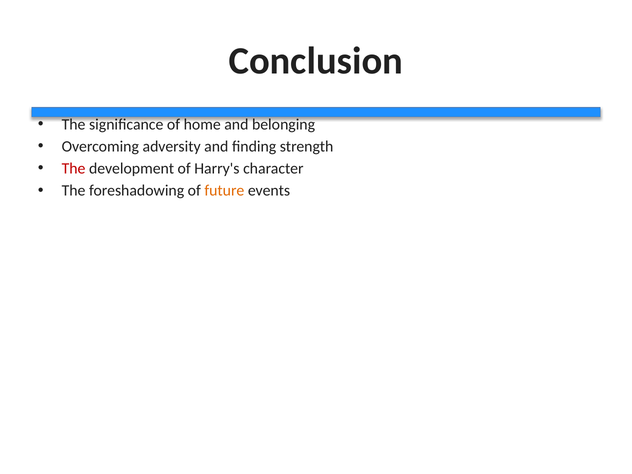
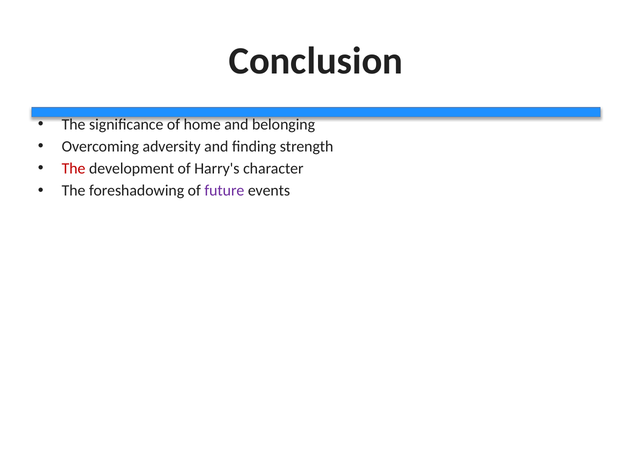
future colour: orange -> purple
